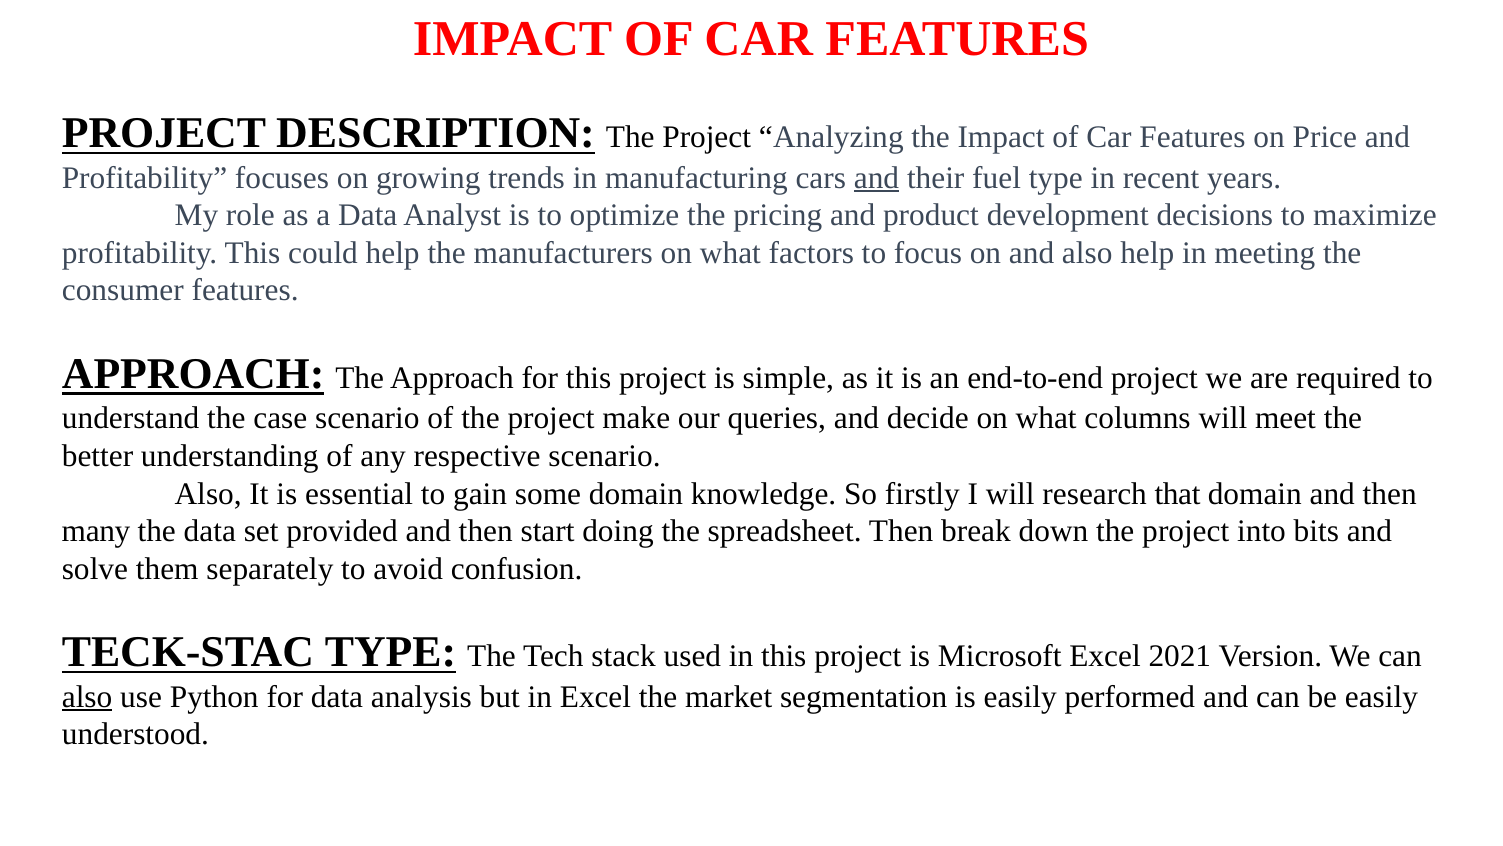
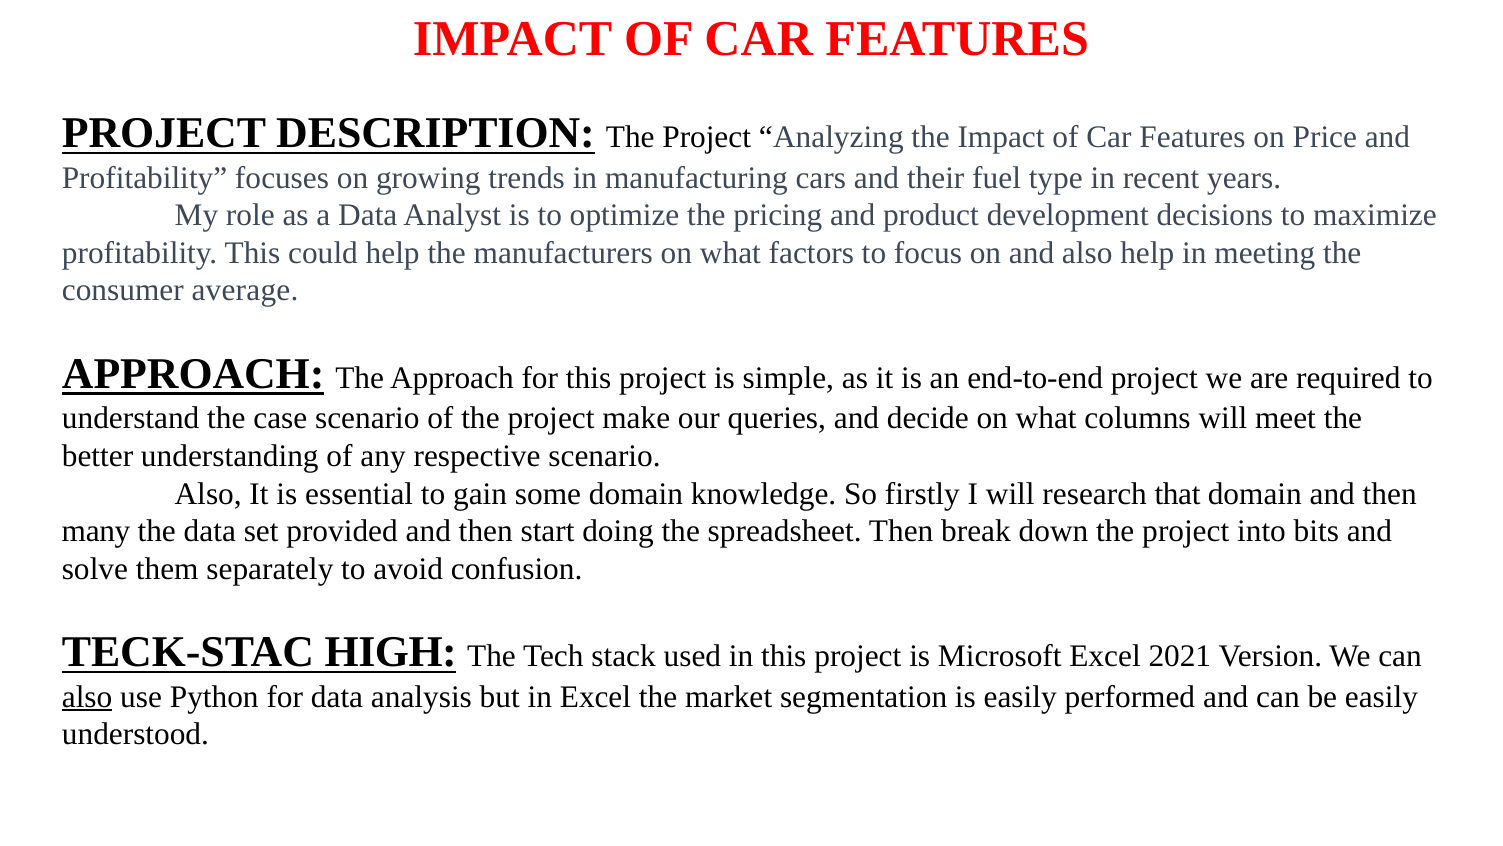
and at (876, 178) underline: present -> none
consumer features: features -> average
TECK-STAC TYPE: TYPE -> HIGH
